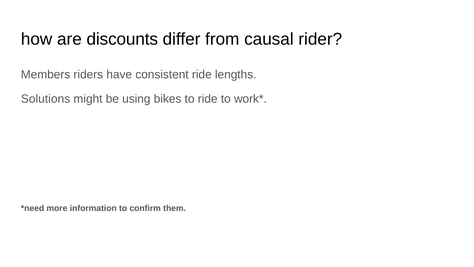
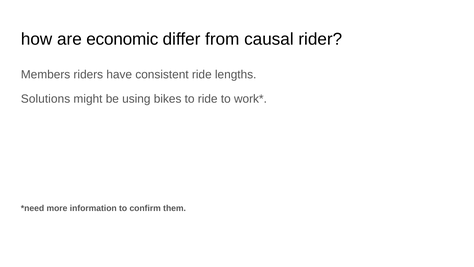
discounts: discounts -> economic
